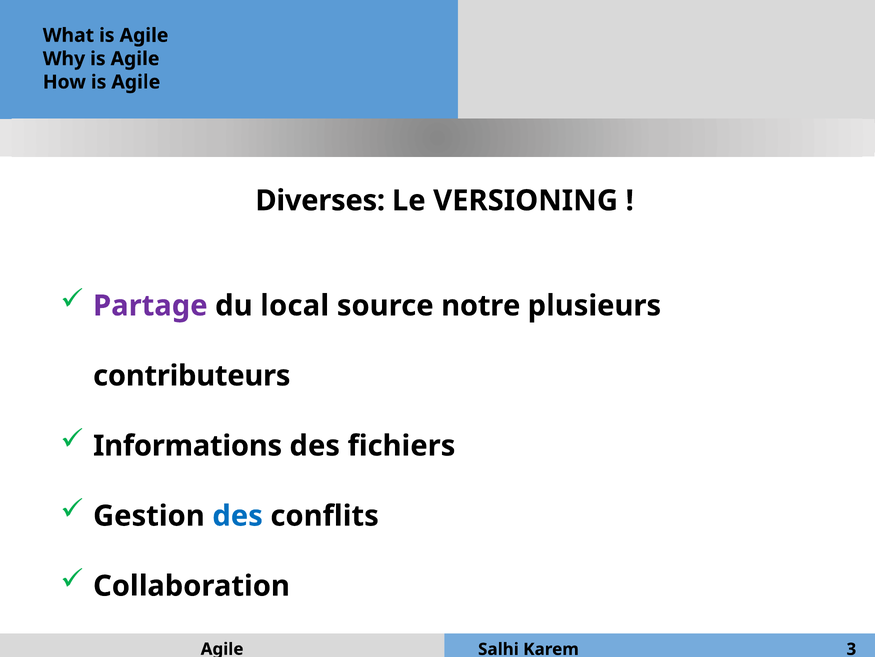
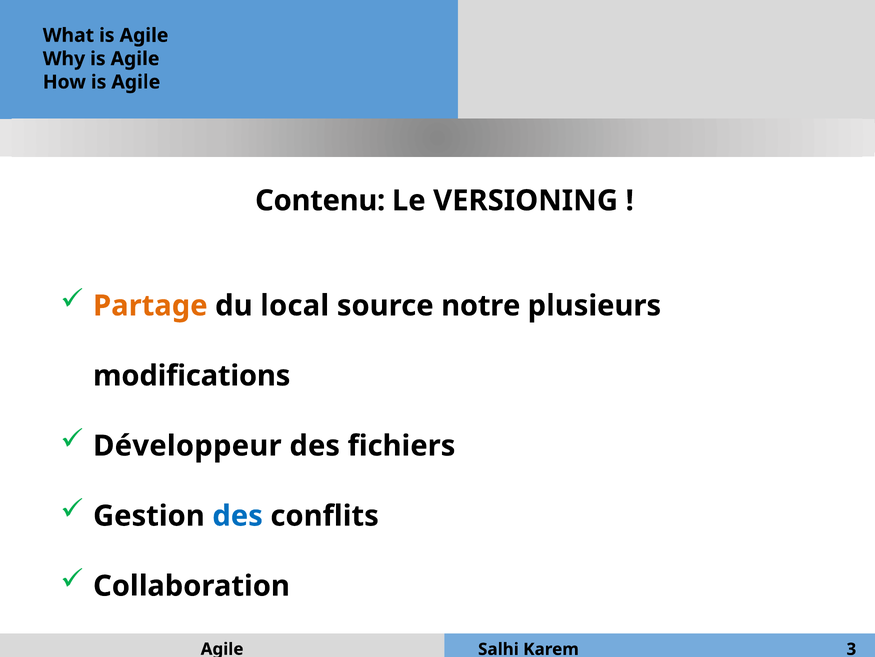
Diverses: Diverses -> Contenu
Partage colour: purple -> orange
contributeurs: contributeurs -> modifications
Informations: Informations -> Développeur
